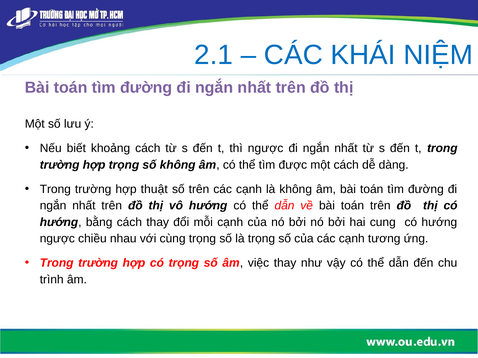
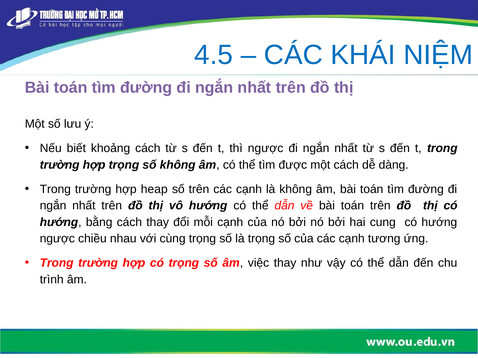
2.1: 2.1 -> 4.5
thuật: thuật -> heap
